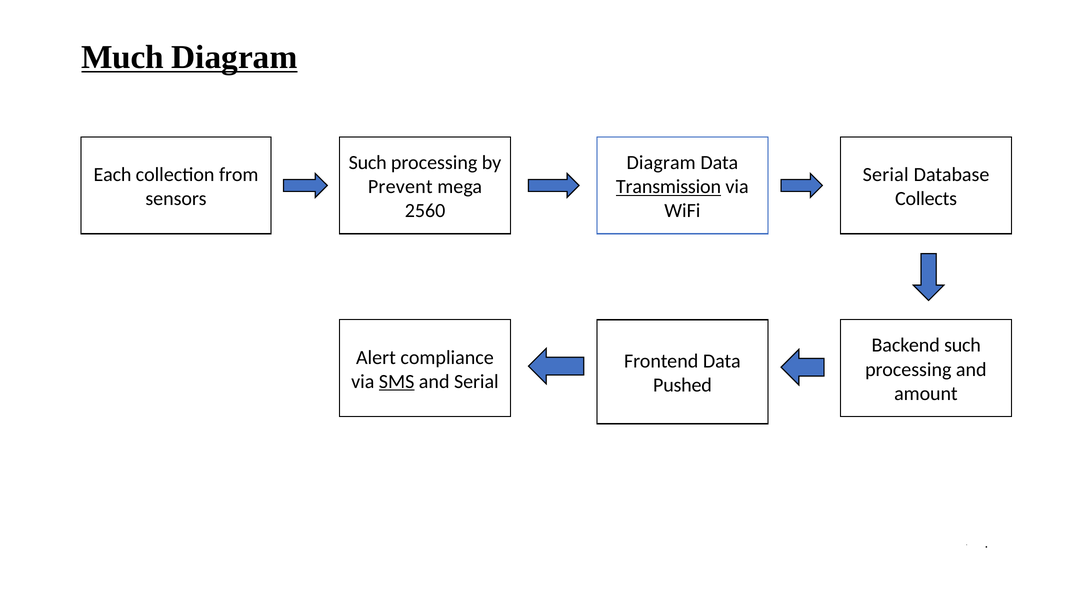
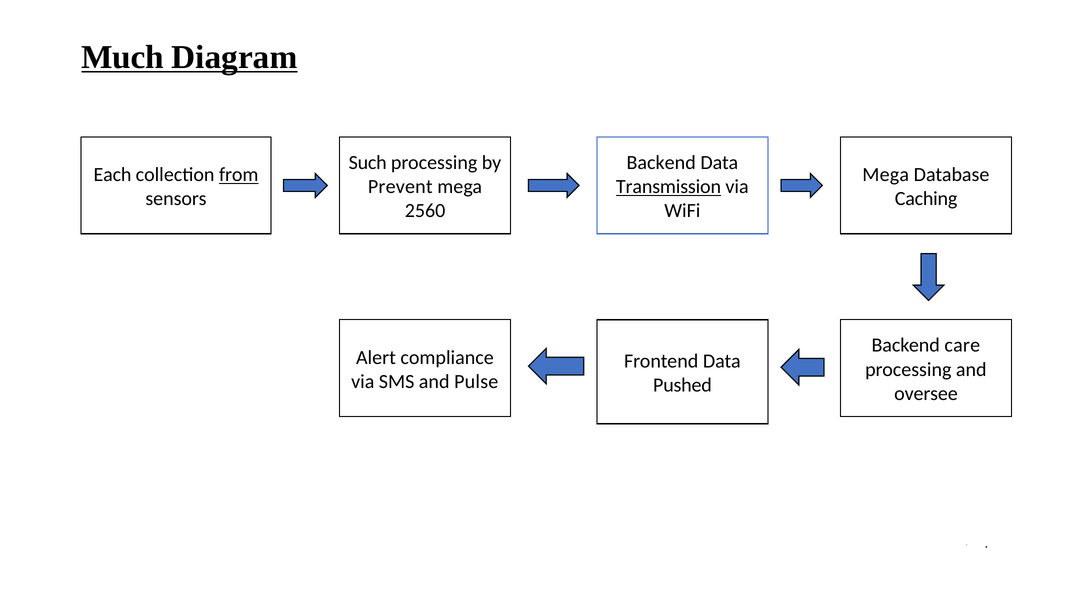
Diagram at (661, 163): Diagram -> Backend
from underline: none -> present
Serial at (886, 175): Serial -> Mega
Collects: Collects -> Caching
Backend such: such -> care
SMS underline: present -> none
and Serial: Serial -> Pulse
amount: amount -> oversee
